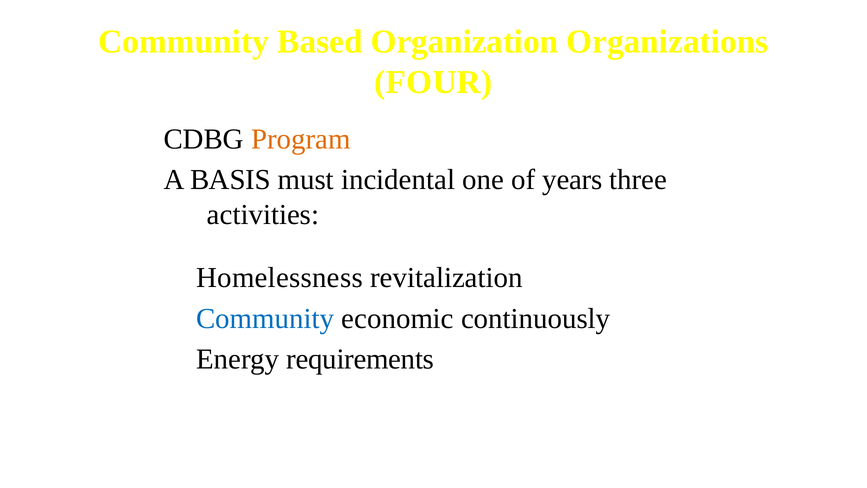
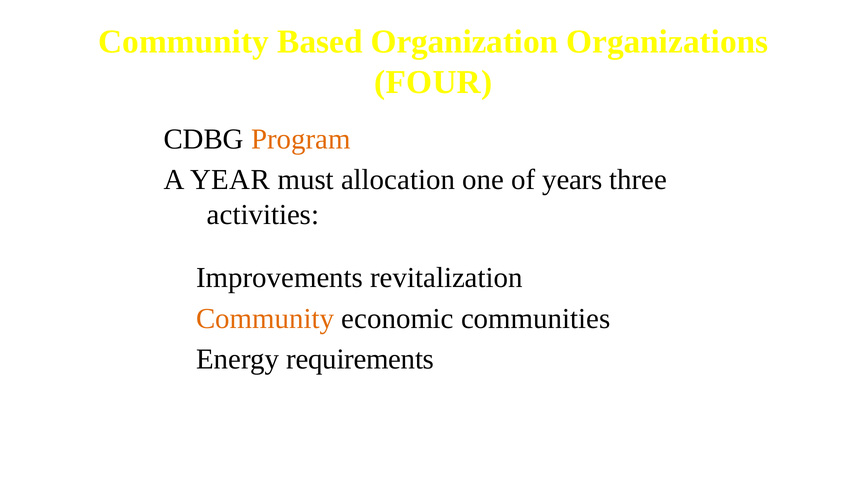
BASIS: BASIS -> YEAR
incidental: incidental -> allocation
Homelessness: Homelessness -> Improvements
Community at (265, 318) colour: blue -> orange
continuously: continuously -> communities
